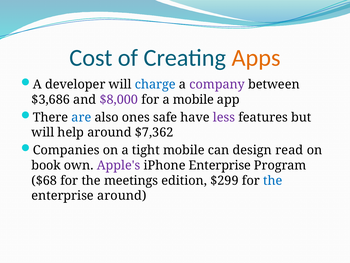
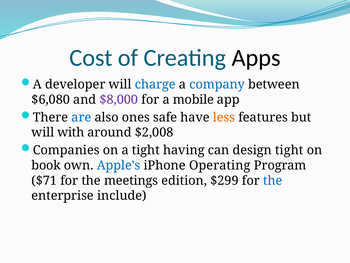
Apps colour: orange -> black
company colour: purple -> blue
$3,686: $3,686 -> $6,080
less colour: purple -> orange
help: help -> with
$7,362: $7,362 -> $2,008
tight mobile: mobile -> having
design read: read -> tight
Apple's colour: purple -> blue
iPhone Enterprise: Enterprise -> Operating
$68: $68 -> $71
enterprise around: around -> include
